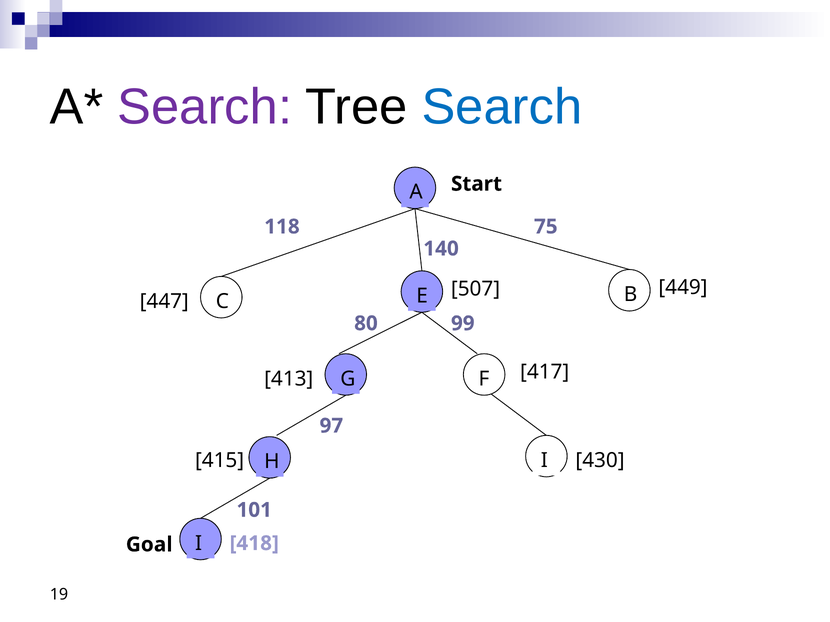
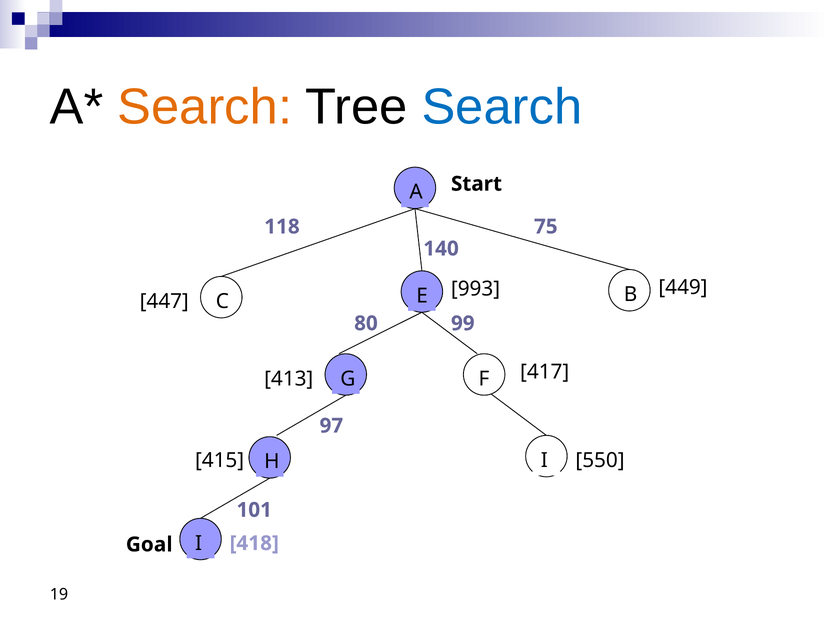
Search at (205, 107) colour: purple -> orange
507: 507 -> 993
430: 430 -> 550
